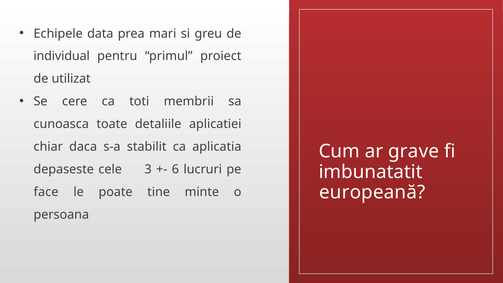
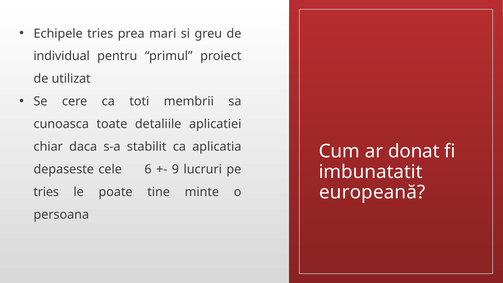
Echipele data: data -> tries
grave: grave -> donat
3: 3 -> 6
6: 6 -> 9
face at (46, 192): face -> tries
